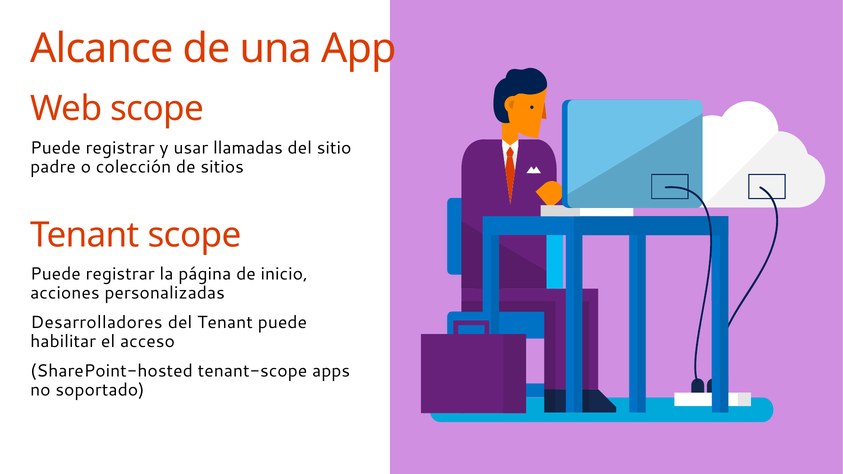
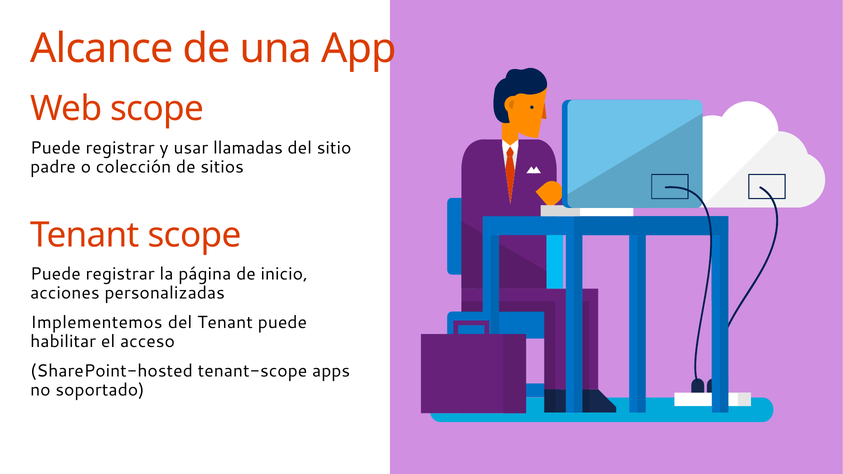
Desarrolladores: Desarrolladores -> Implementemos
